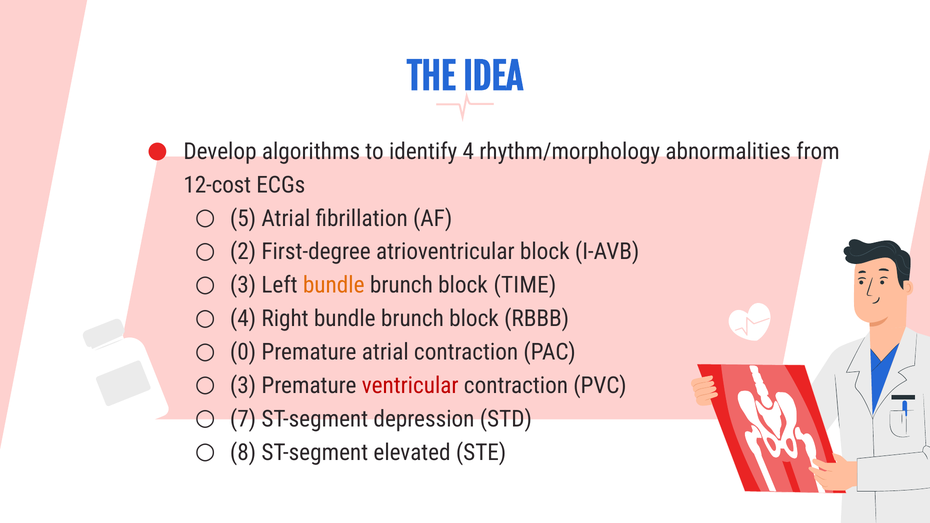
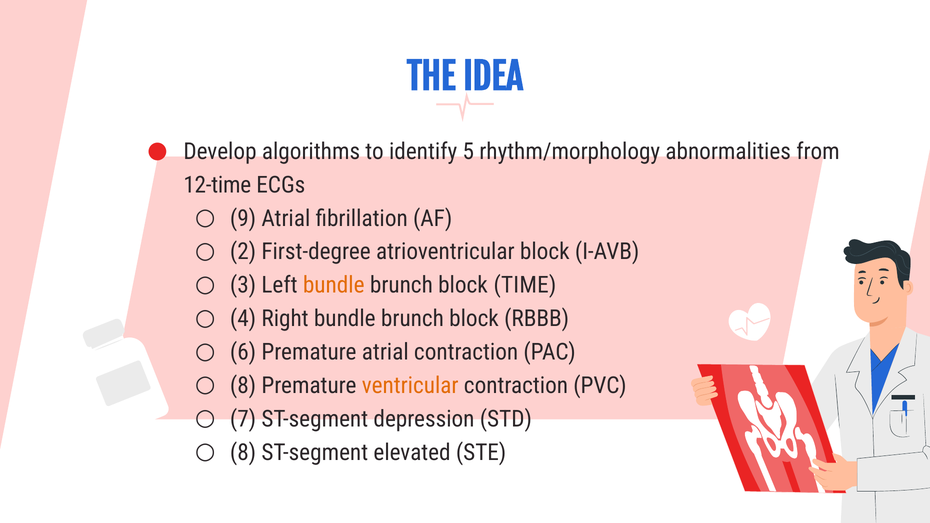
identify 4: 4 -> 5
12-cost: 12-cost -> 12-time
5: 5 -> 9
0: 0 -> 6
3 at (243, 386): 3 -> 8
ventricular colour: red -> orange
